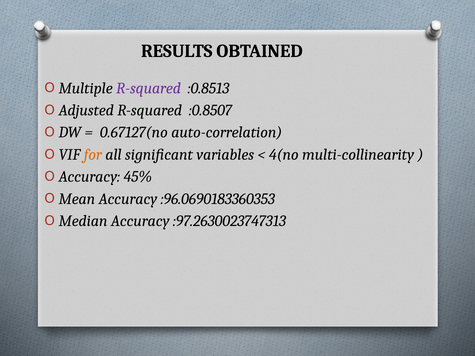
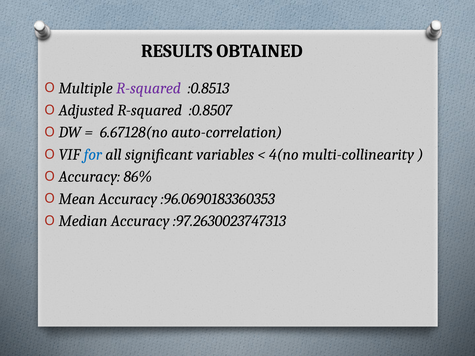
0.67127(no: 0.67127(no -> 6.67128(no
for colour: orange -> blue
45%: 45% -> 86%
